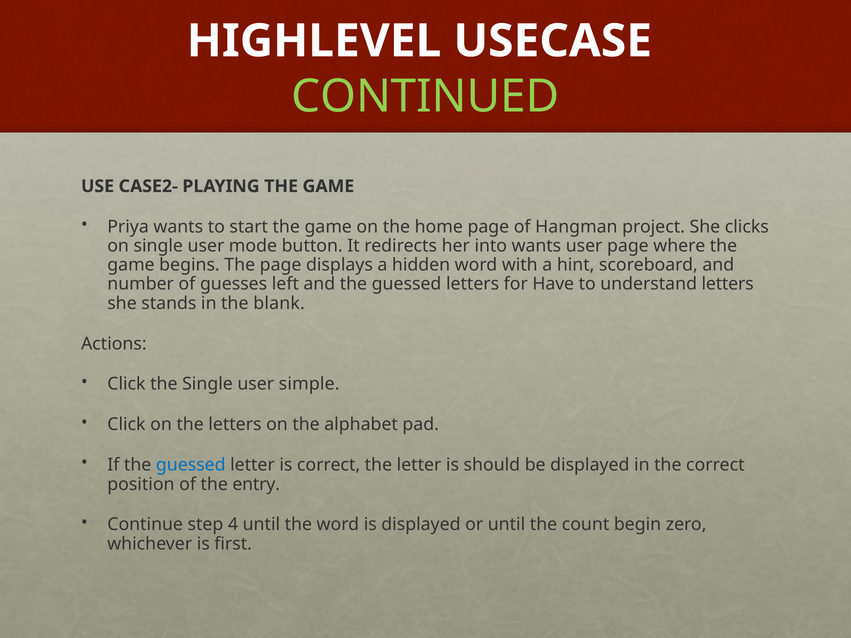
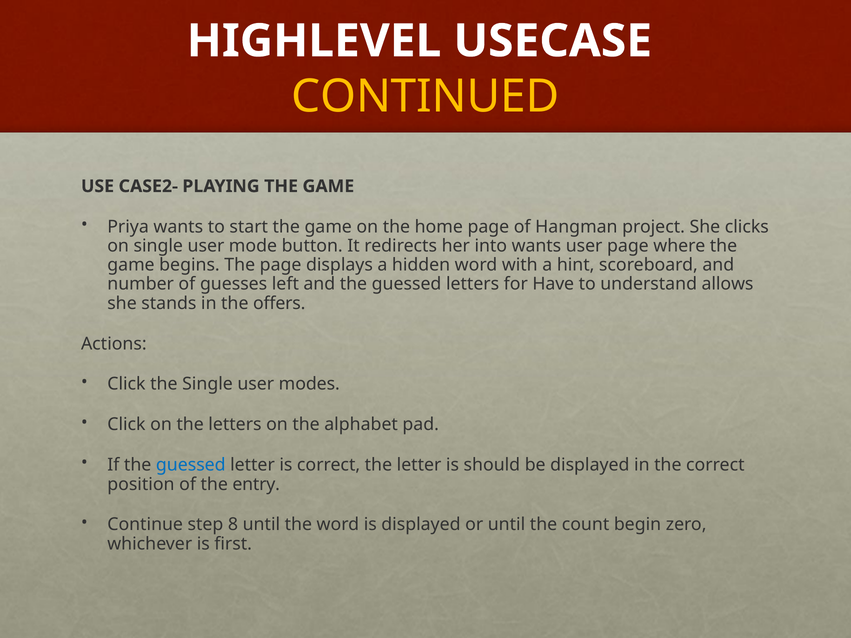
CONTINUED colour: light green -> yellow
understand letters: letters -> allows
blank: blank -> offers
simple: simple -> modes
4: 4 -> 8
